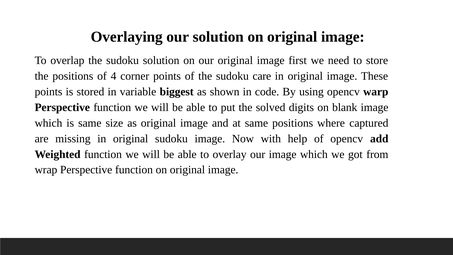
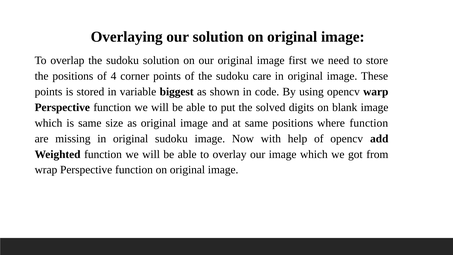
where captured: captured -> function
